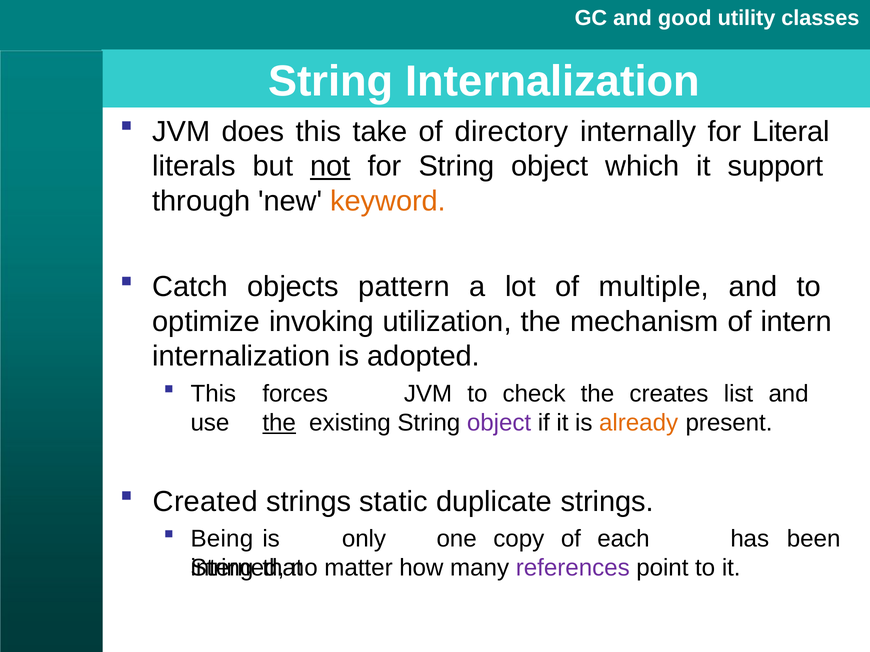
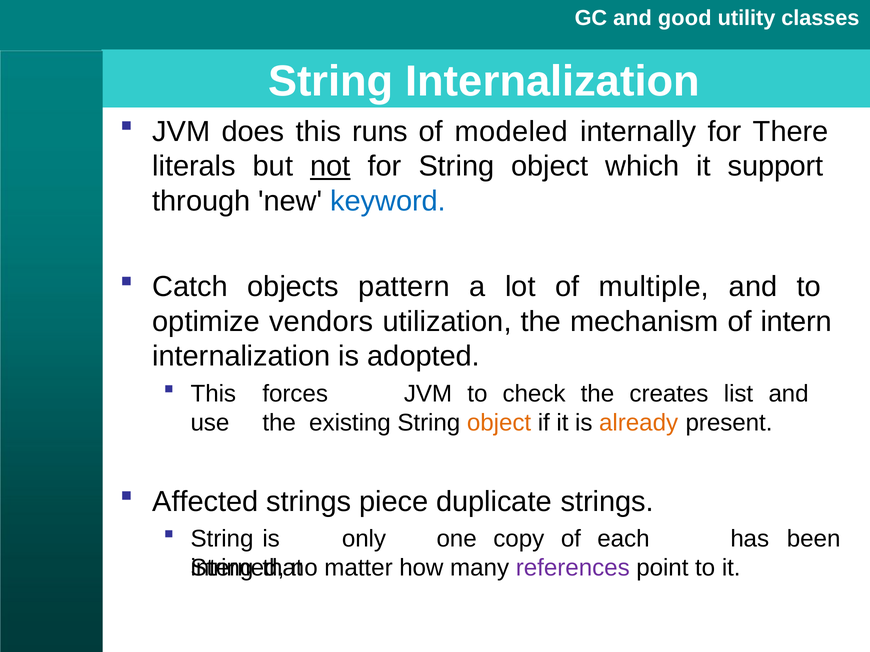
take: take -> runs
directory: directory -> modeled
Literal: Literal -> There
keyword colour: orange -> blue
invoking: invoking -> vendors
the at (279, 423) underline: present -> none
object at (499, 423) colour: purple -> orange
Created: Created -> Affected
static: static -> piece
Being at (222, 539): Being -> String
